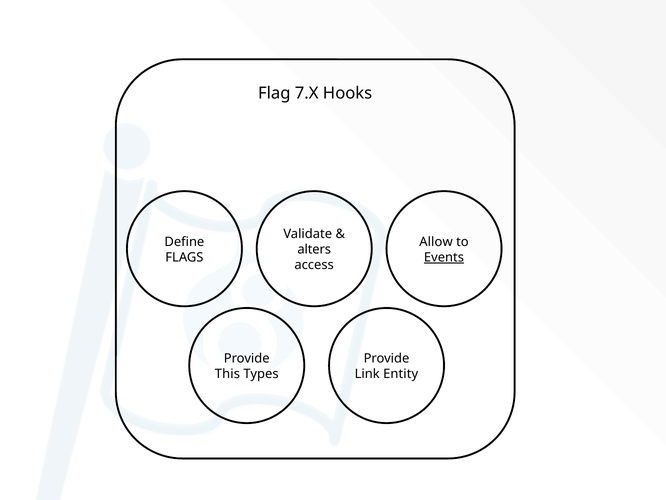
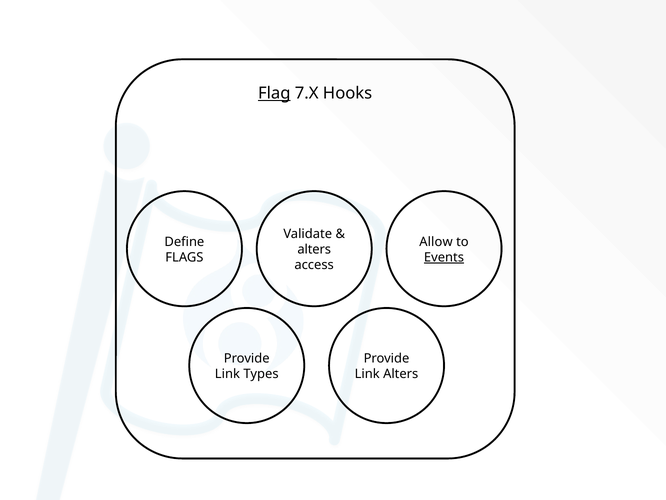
Flag underline: none -> present
This at (227, 374): This -> Link
Link Entity: Entity -> Alters
